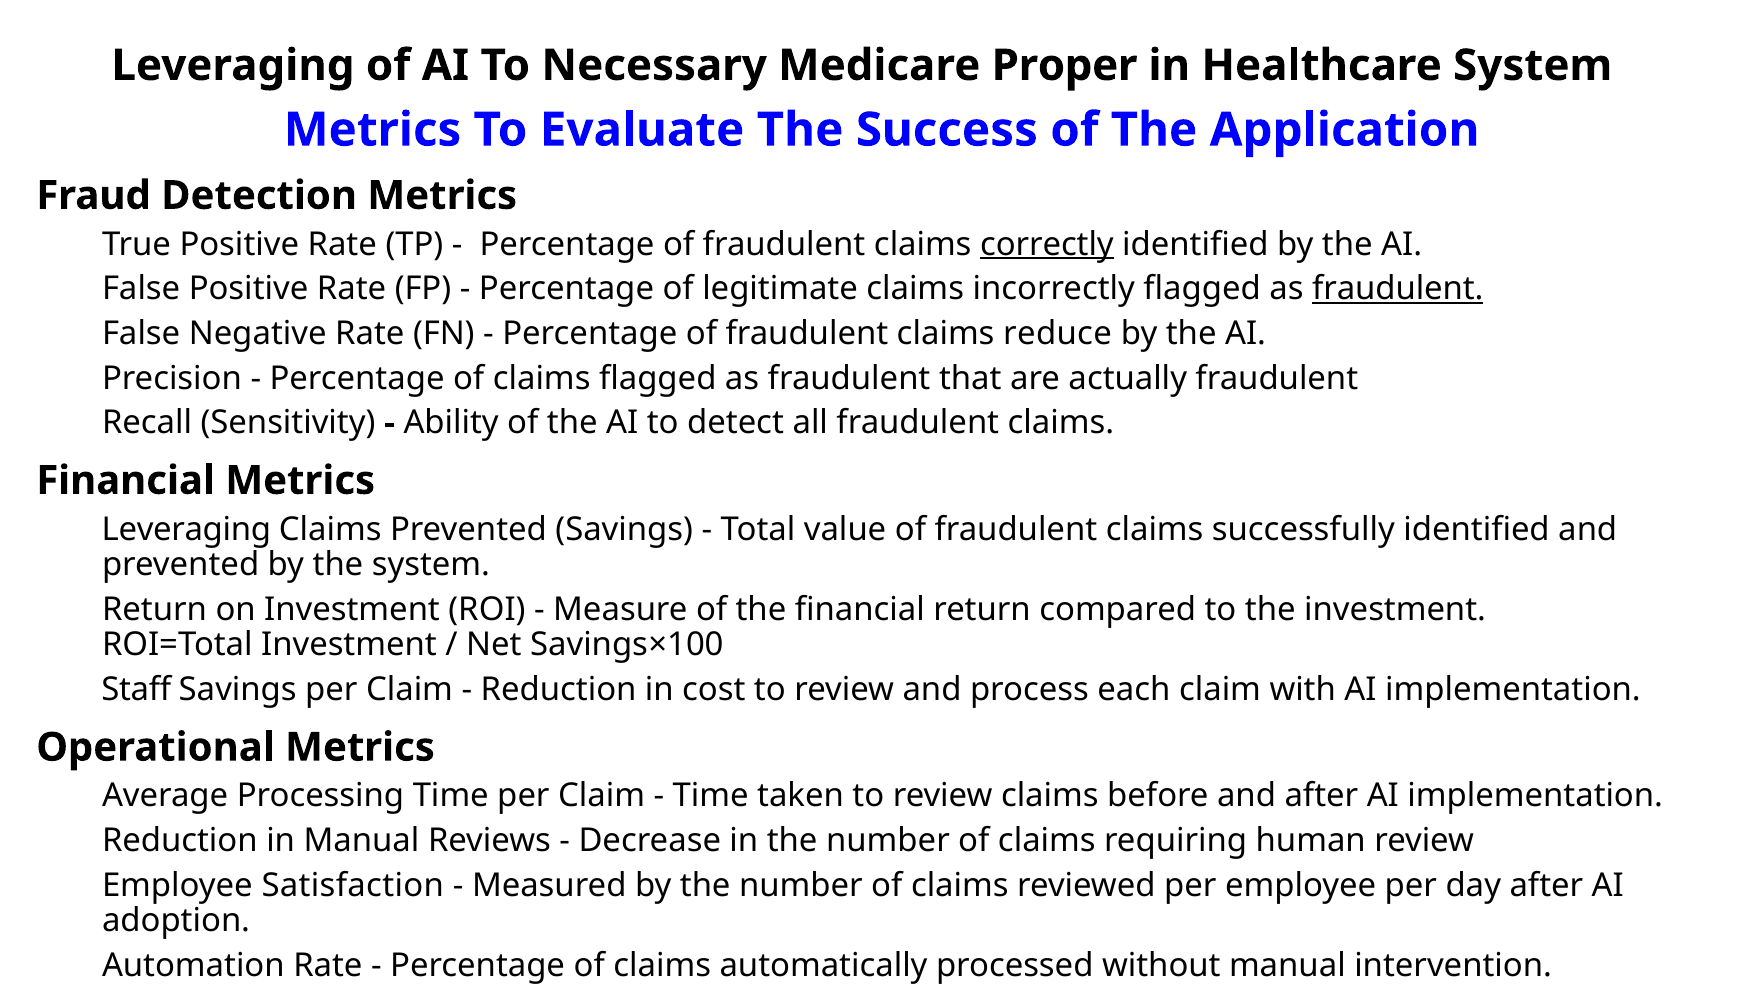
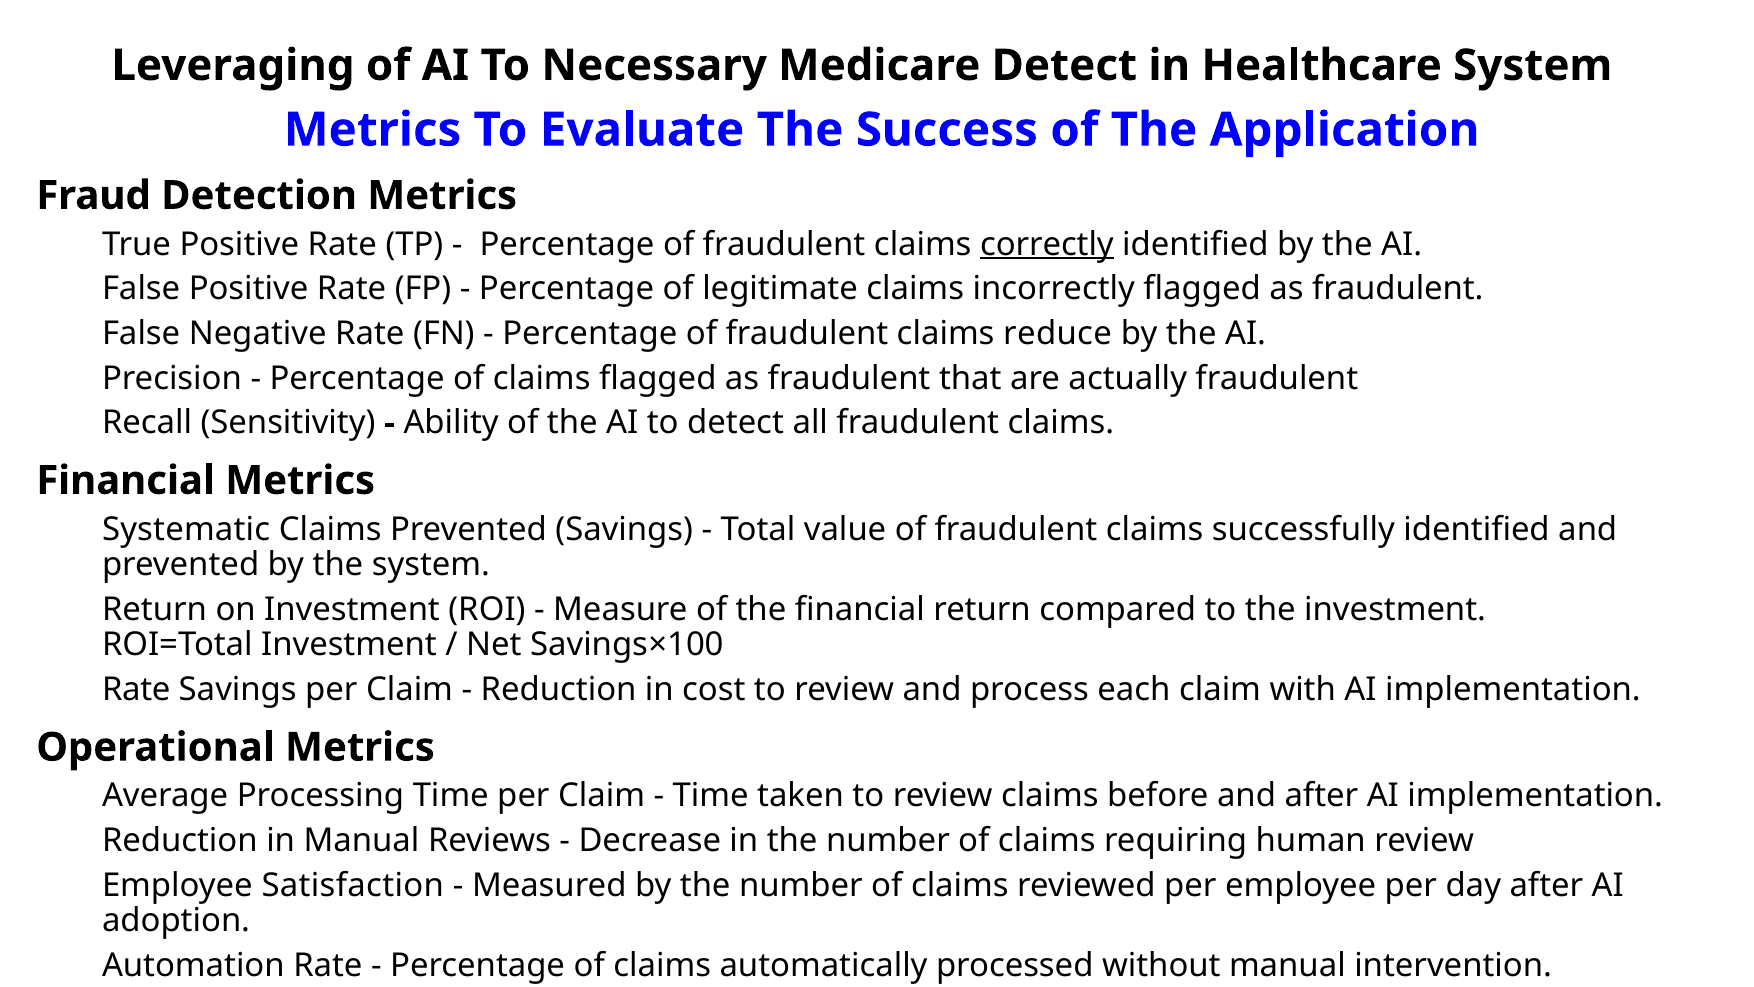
Medicare Proper: Proper -> Detect
fraudulent at (1398, 289) underline: present -> none
Leveraging at (186, 529): Leveraging -> Systematic
Staff at (136, 689): Staff -> Rate
